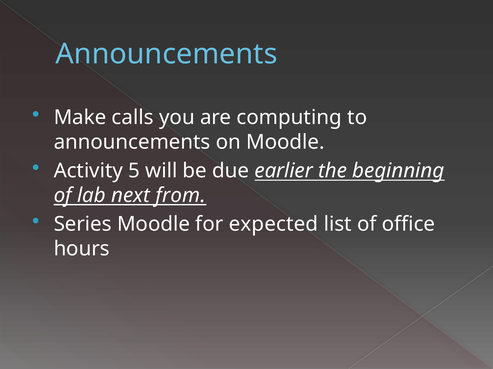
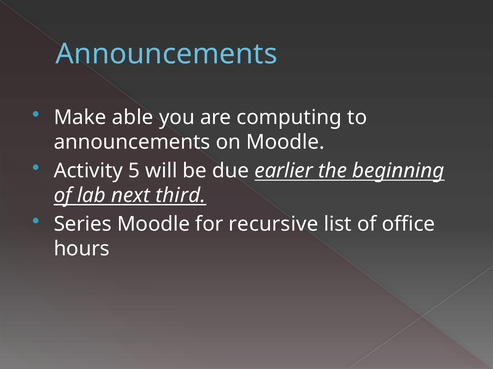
calls: calls -> able
from: from -> third
expected: expected -> recursive
